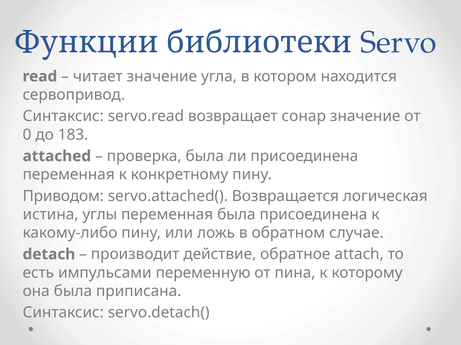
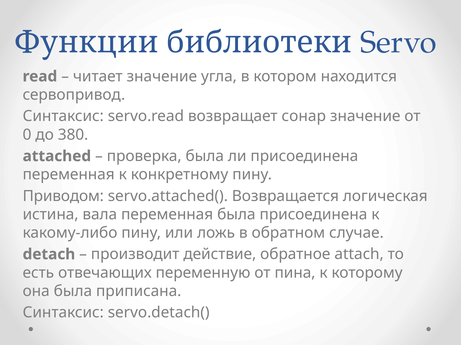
183: 183 -> 380
углы: углы -> вала
импульсами: импульсами -> отвечающих
